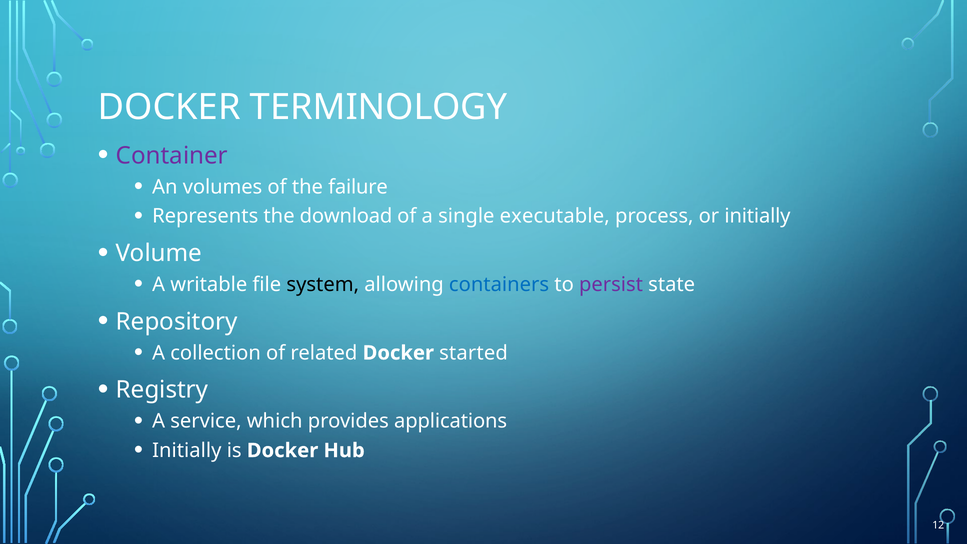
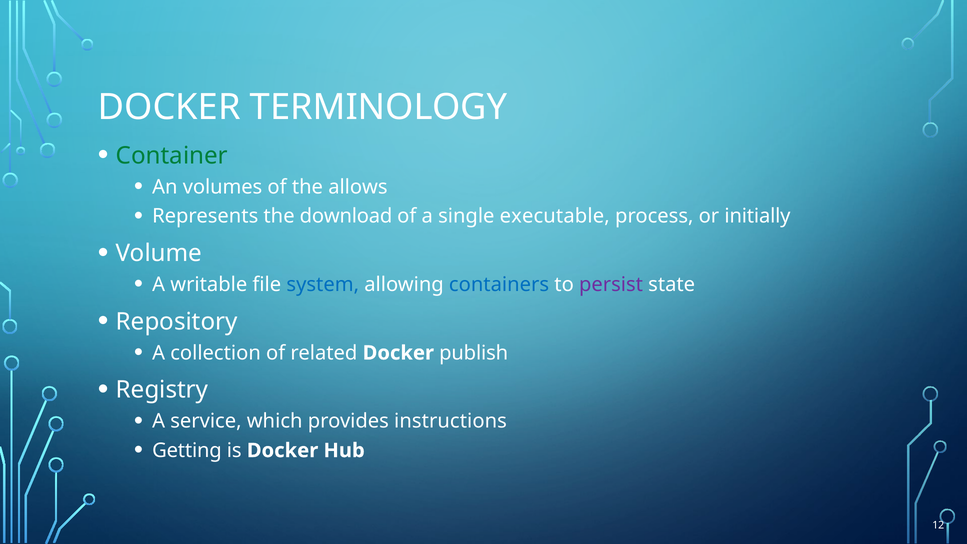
Container colour: purple -> green
failure: failure -> allows
system colour: black -> blue
started: started -> publish
applications: applications -> instructions
Initially at (187, 450): Initially -> Getting
